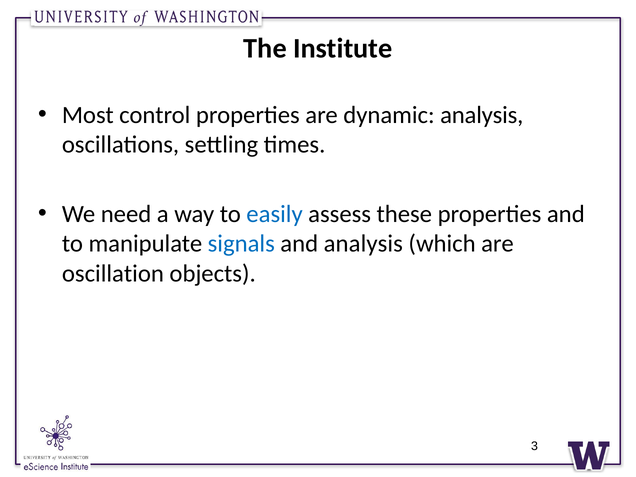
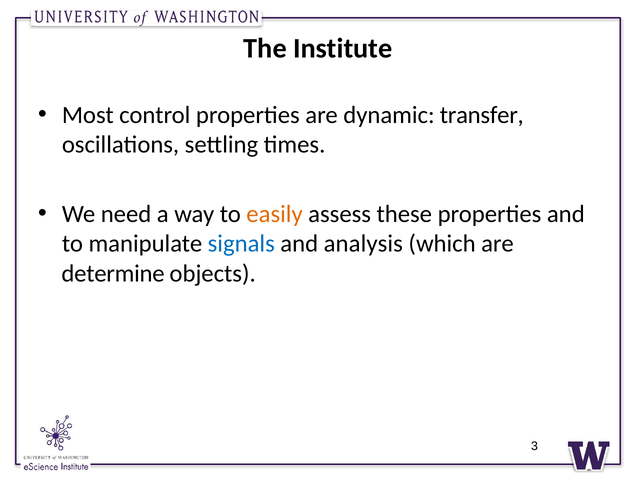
dynamic analysis: analysis -> transfer
easily colour: blue -> orange
oscillation: oscillation -> determine
